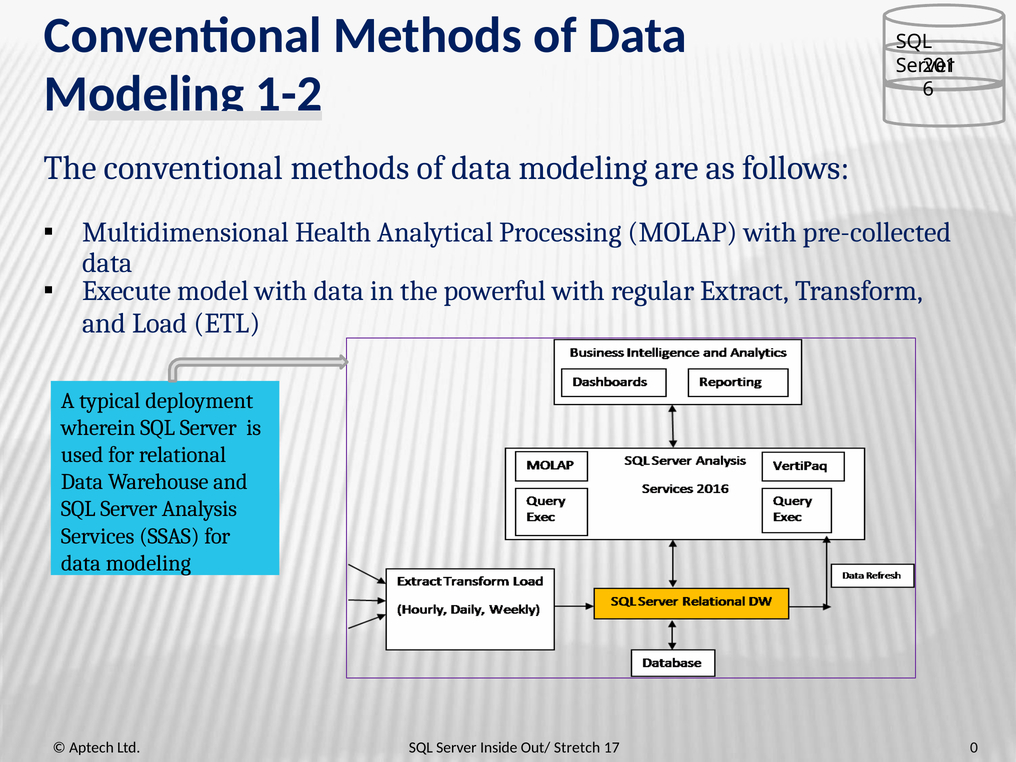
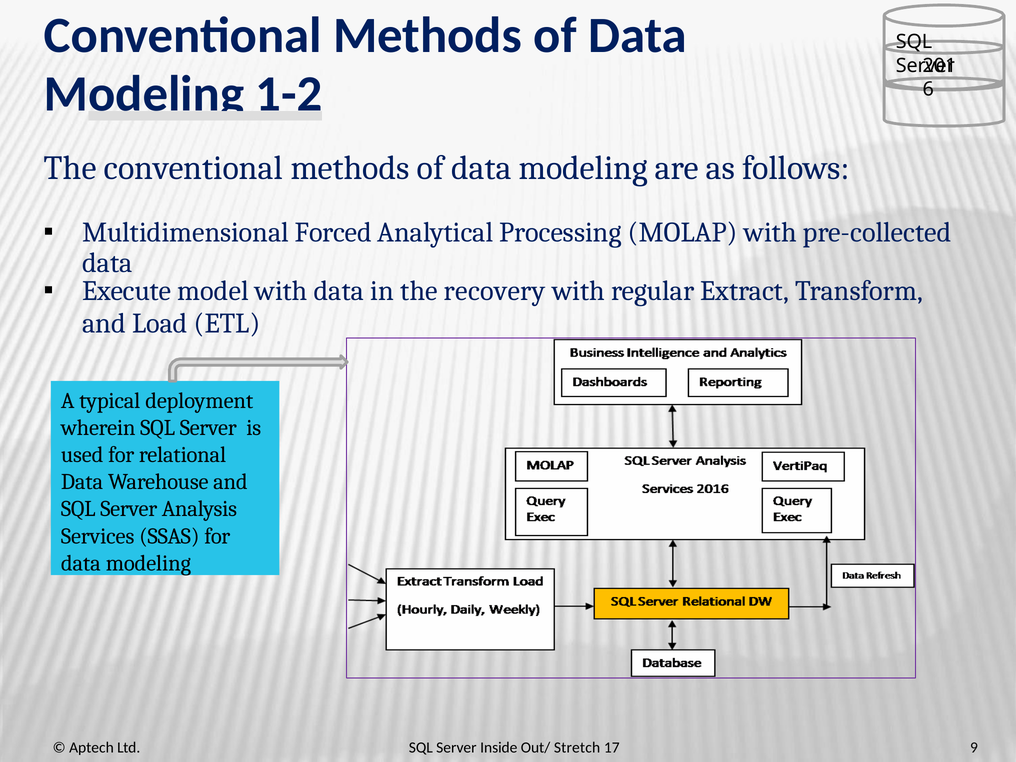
Health: Health -> Forced
powerful: powerful -> recovery
0: 0 -> 9
